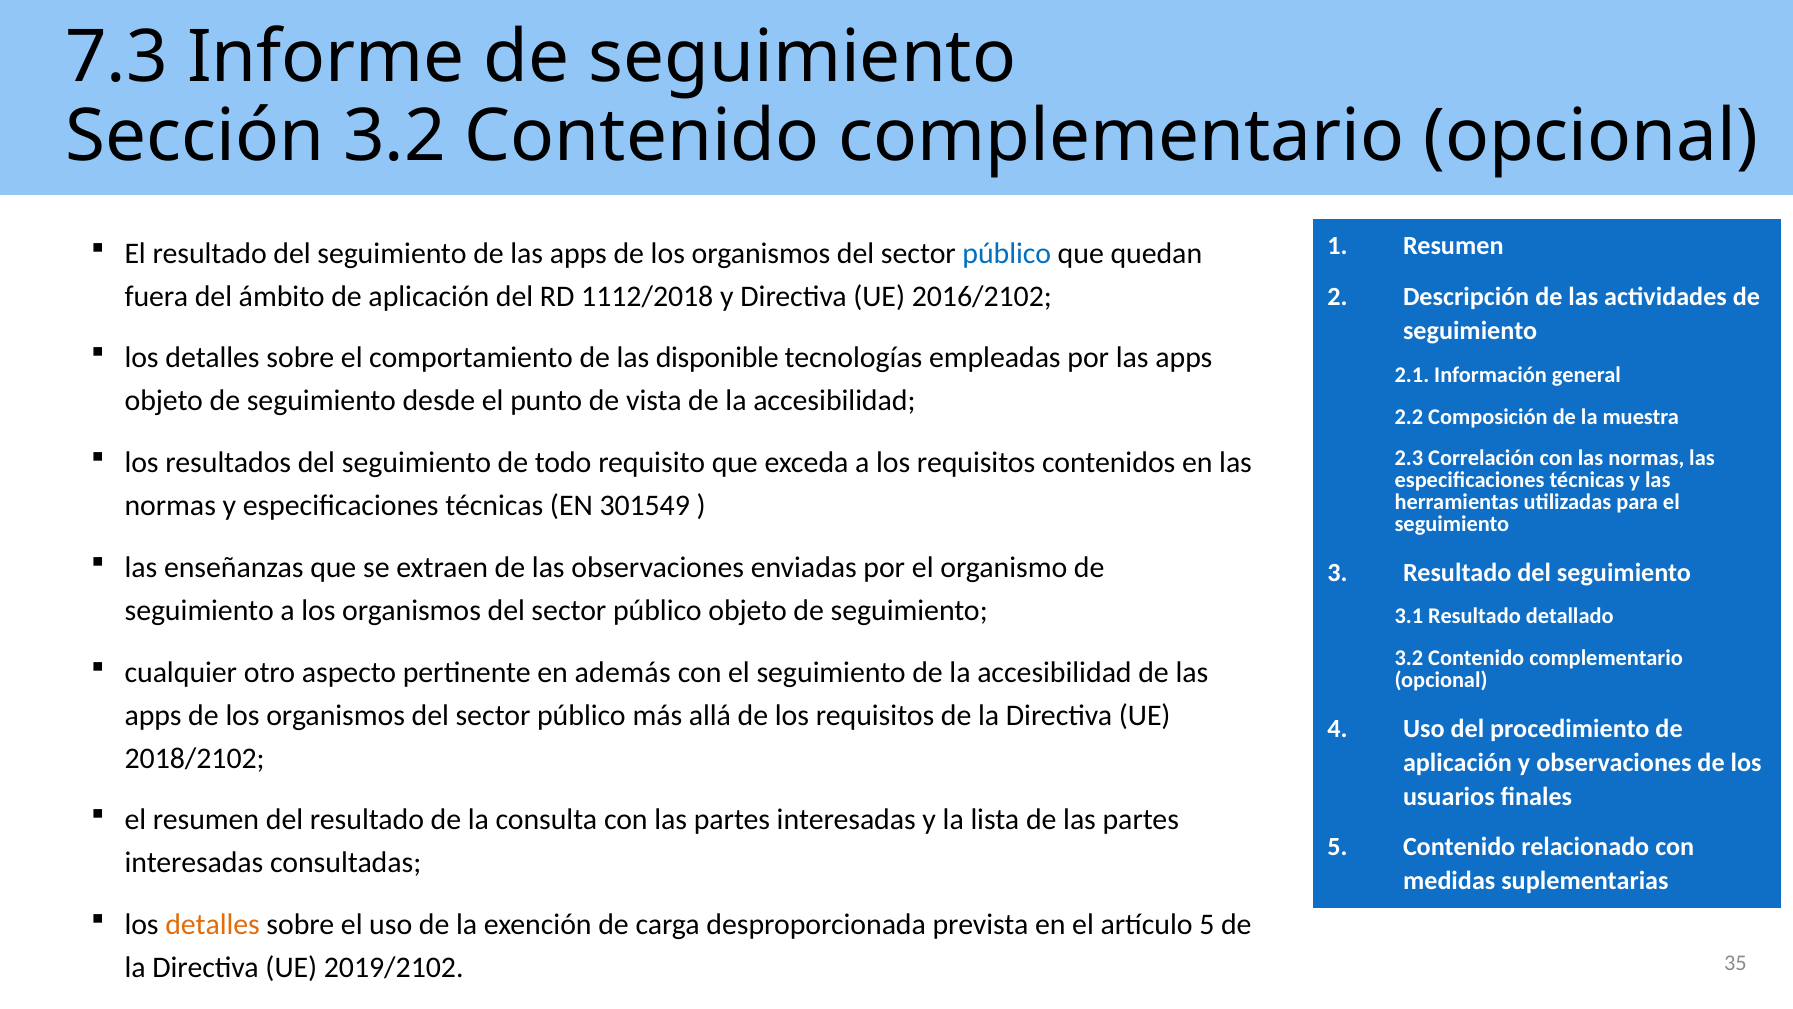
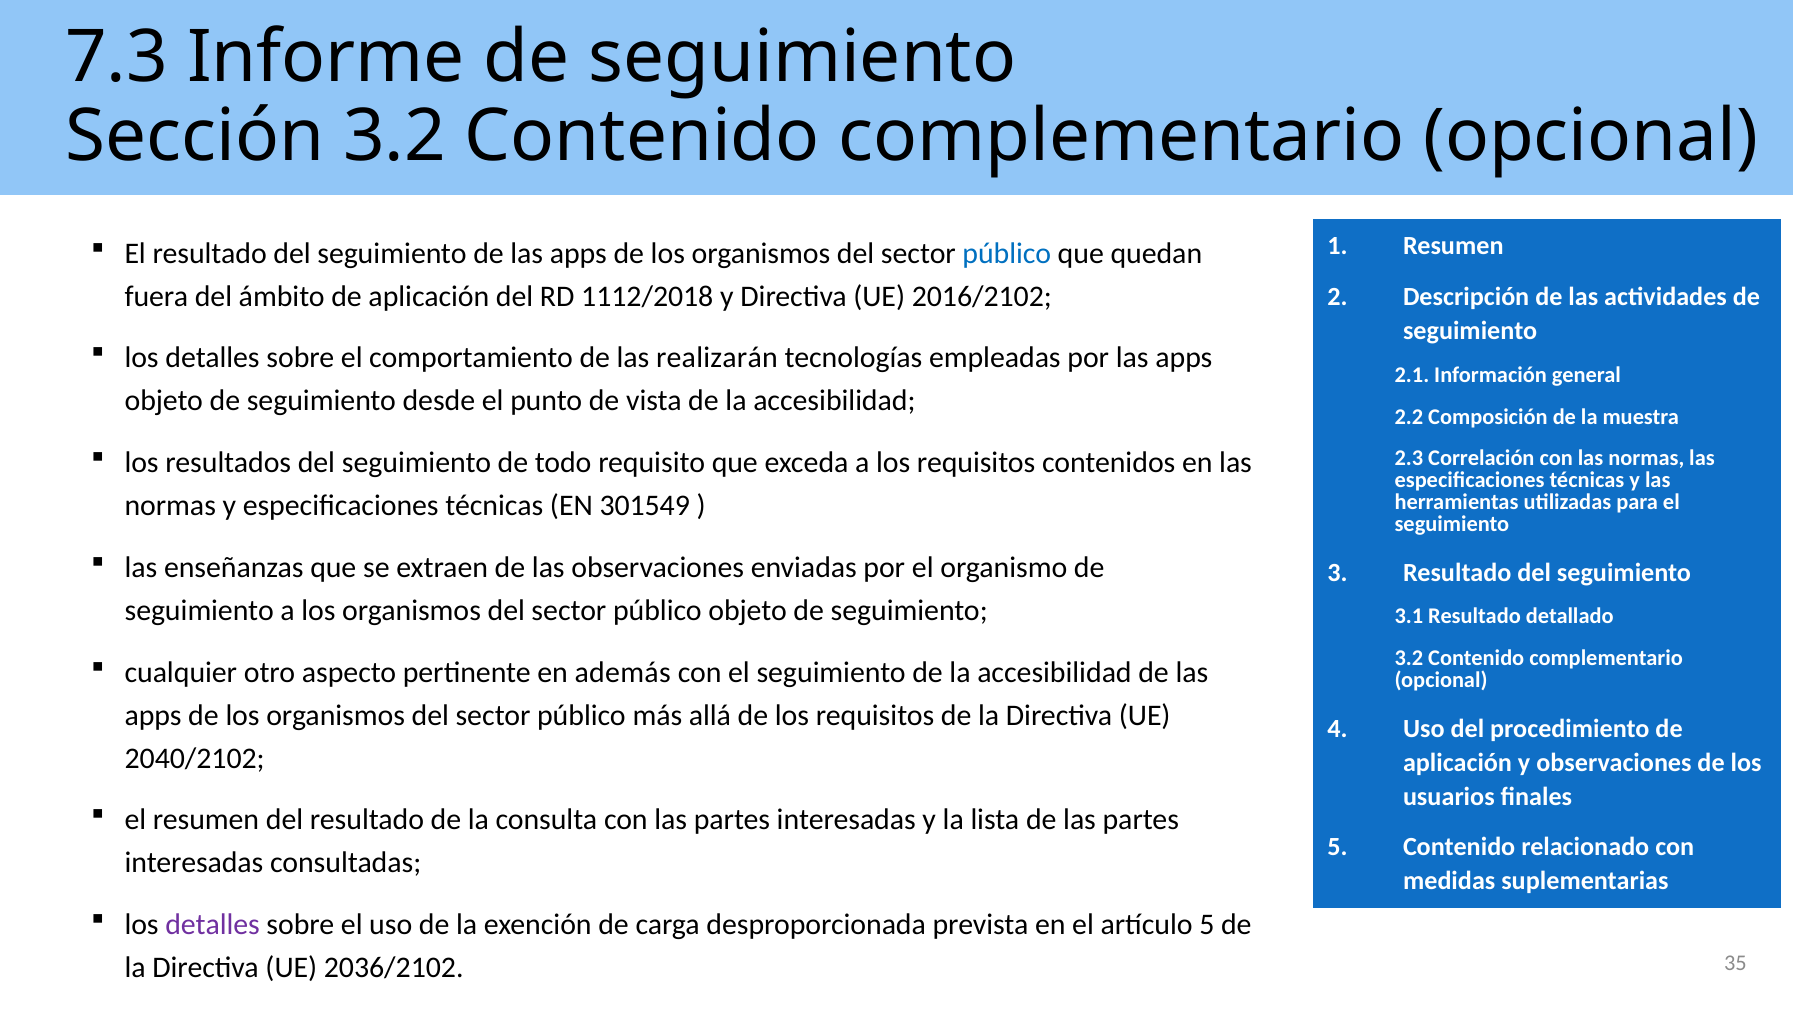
disponible: disponible -> realizarán
2018/2102: 2018/2102 -> 2040/2102
detalles at (213, 924) colour: orange -> purple
2019/2102: 2019/2102 -> 2036/2102
